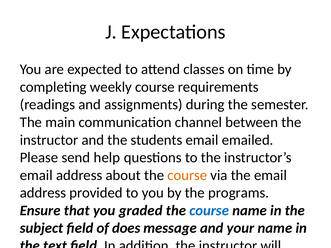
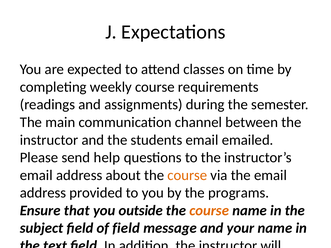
graded: graded -> outside
course at (209, 211) colour: blue -> orange
of does: does -> field
